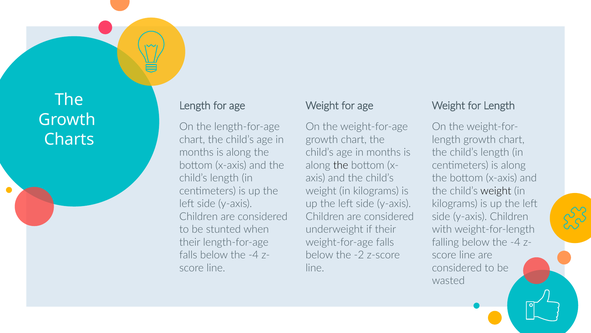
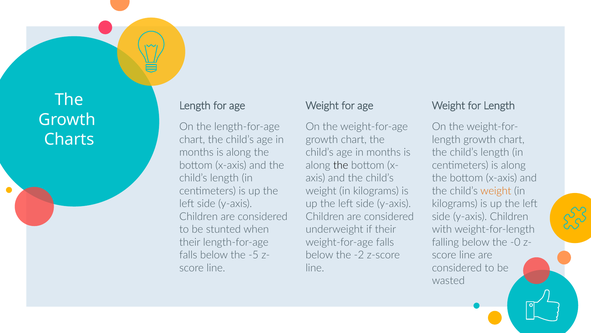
weight at (496, 191) colour: black -> orange
falling below the -4: -4 -> -0
falls below the -4: -4 -> -5
